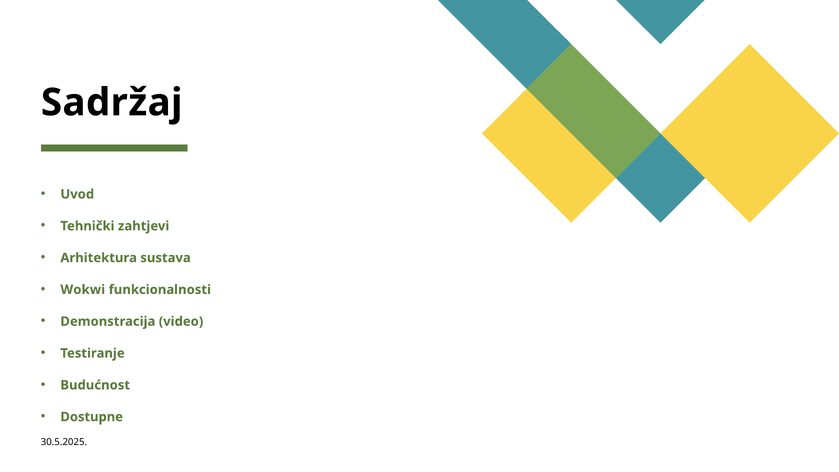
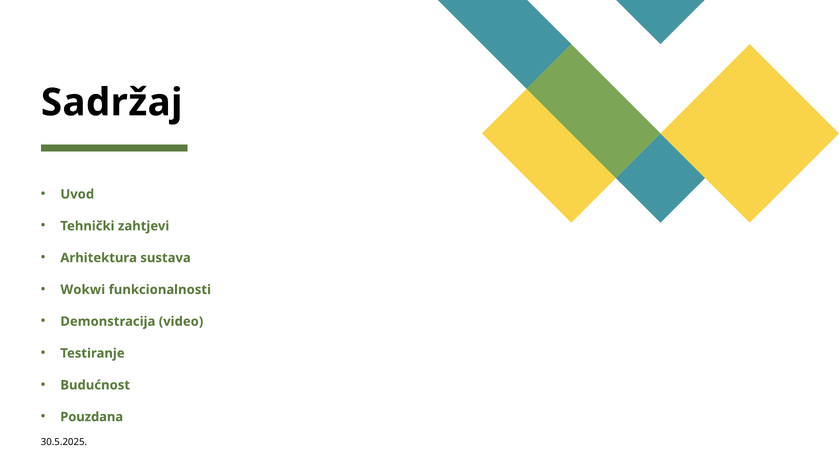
Dostupne: Dostupne -> Pouzdana
